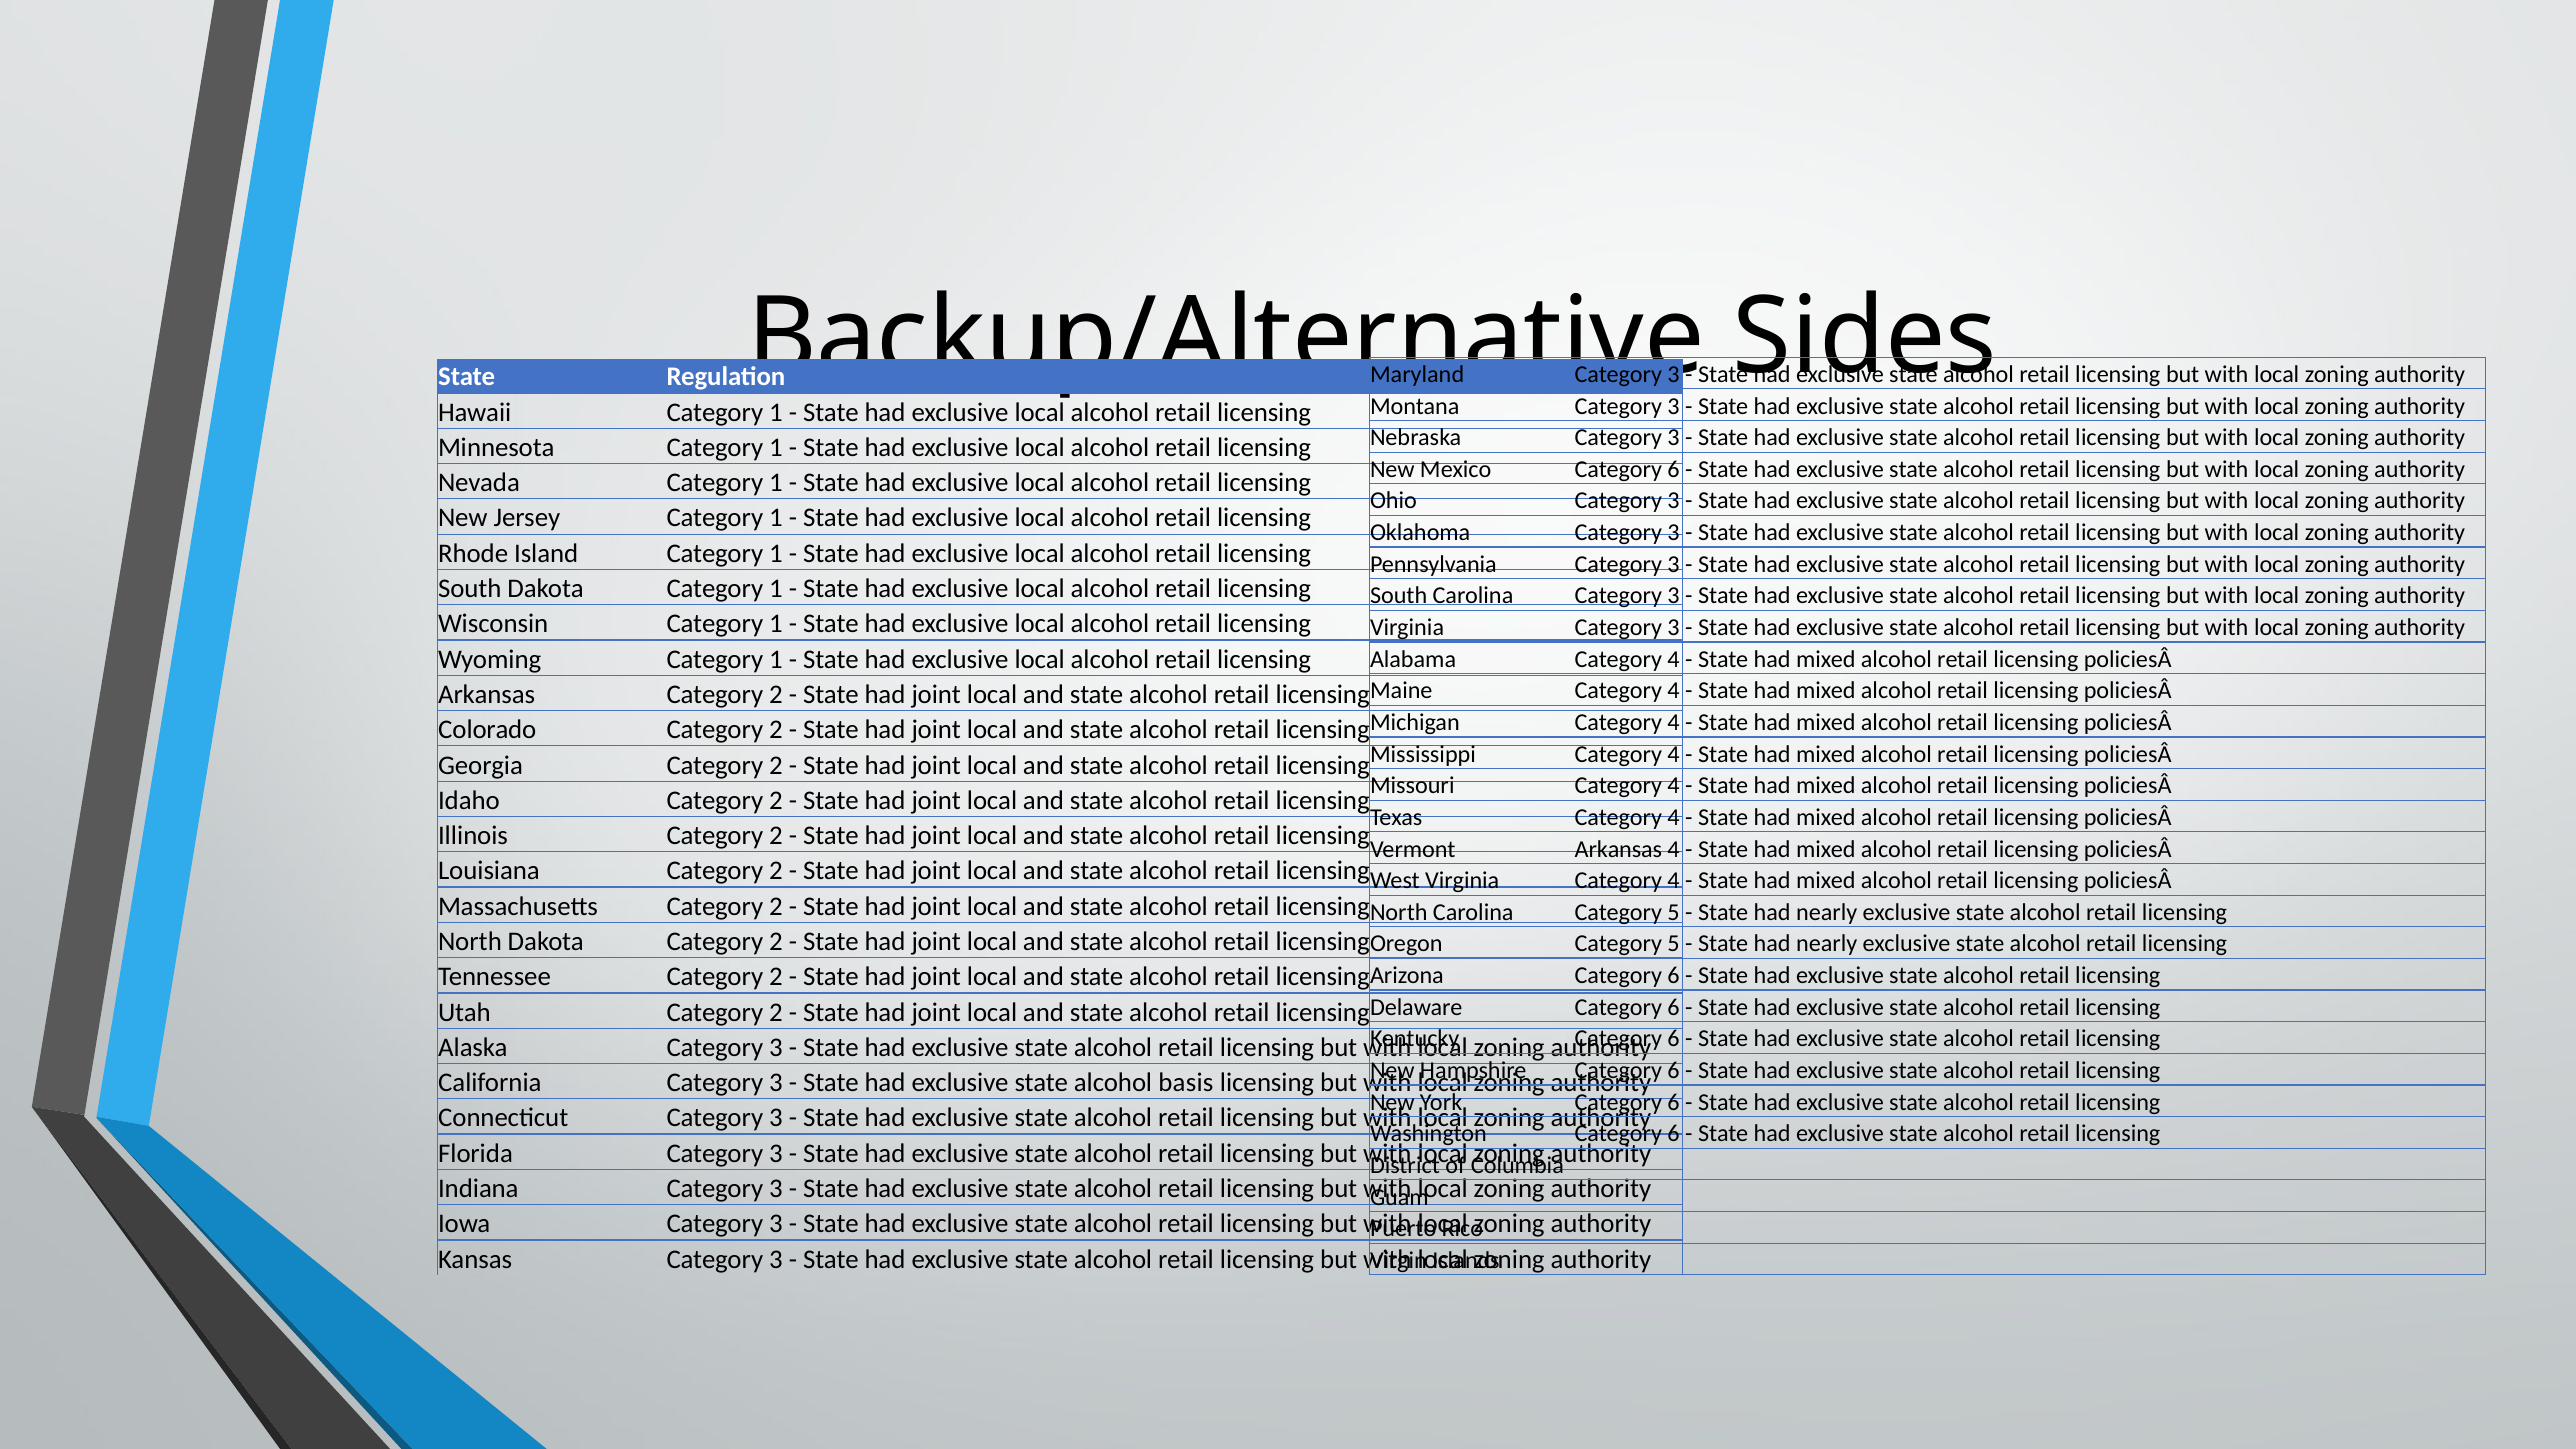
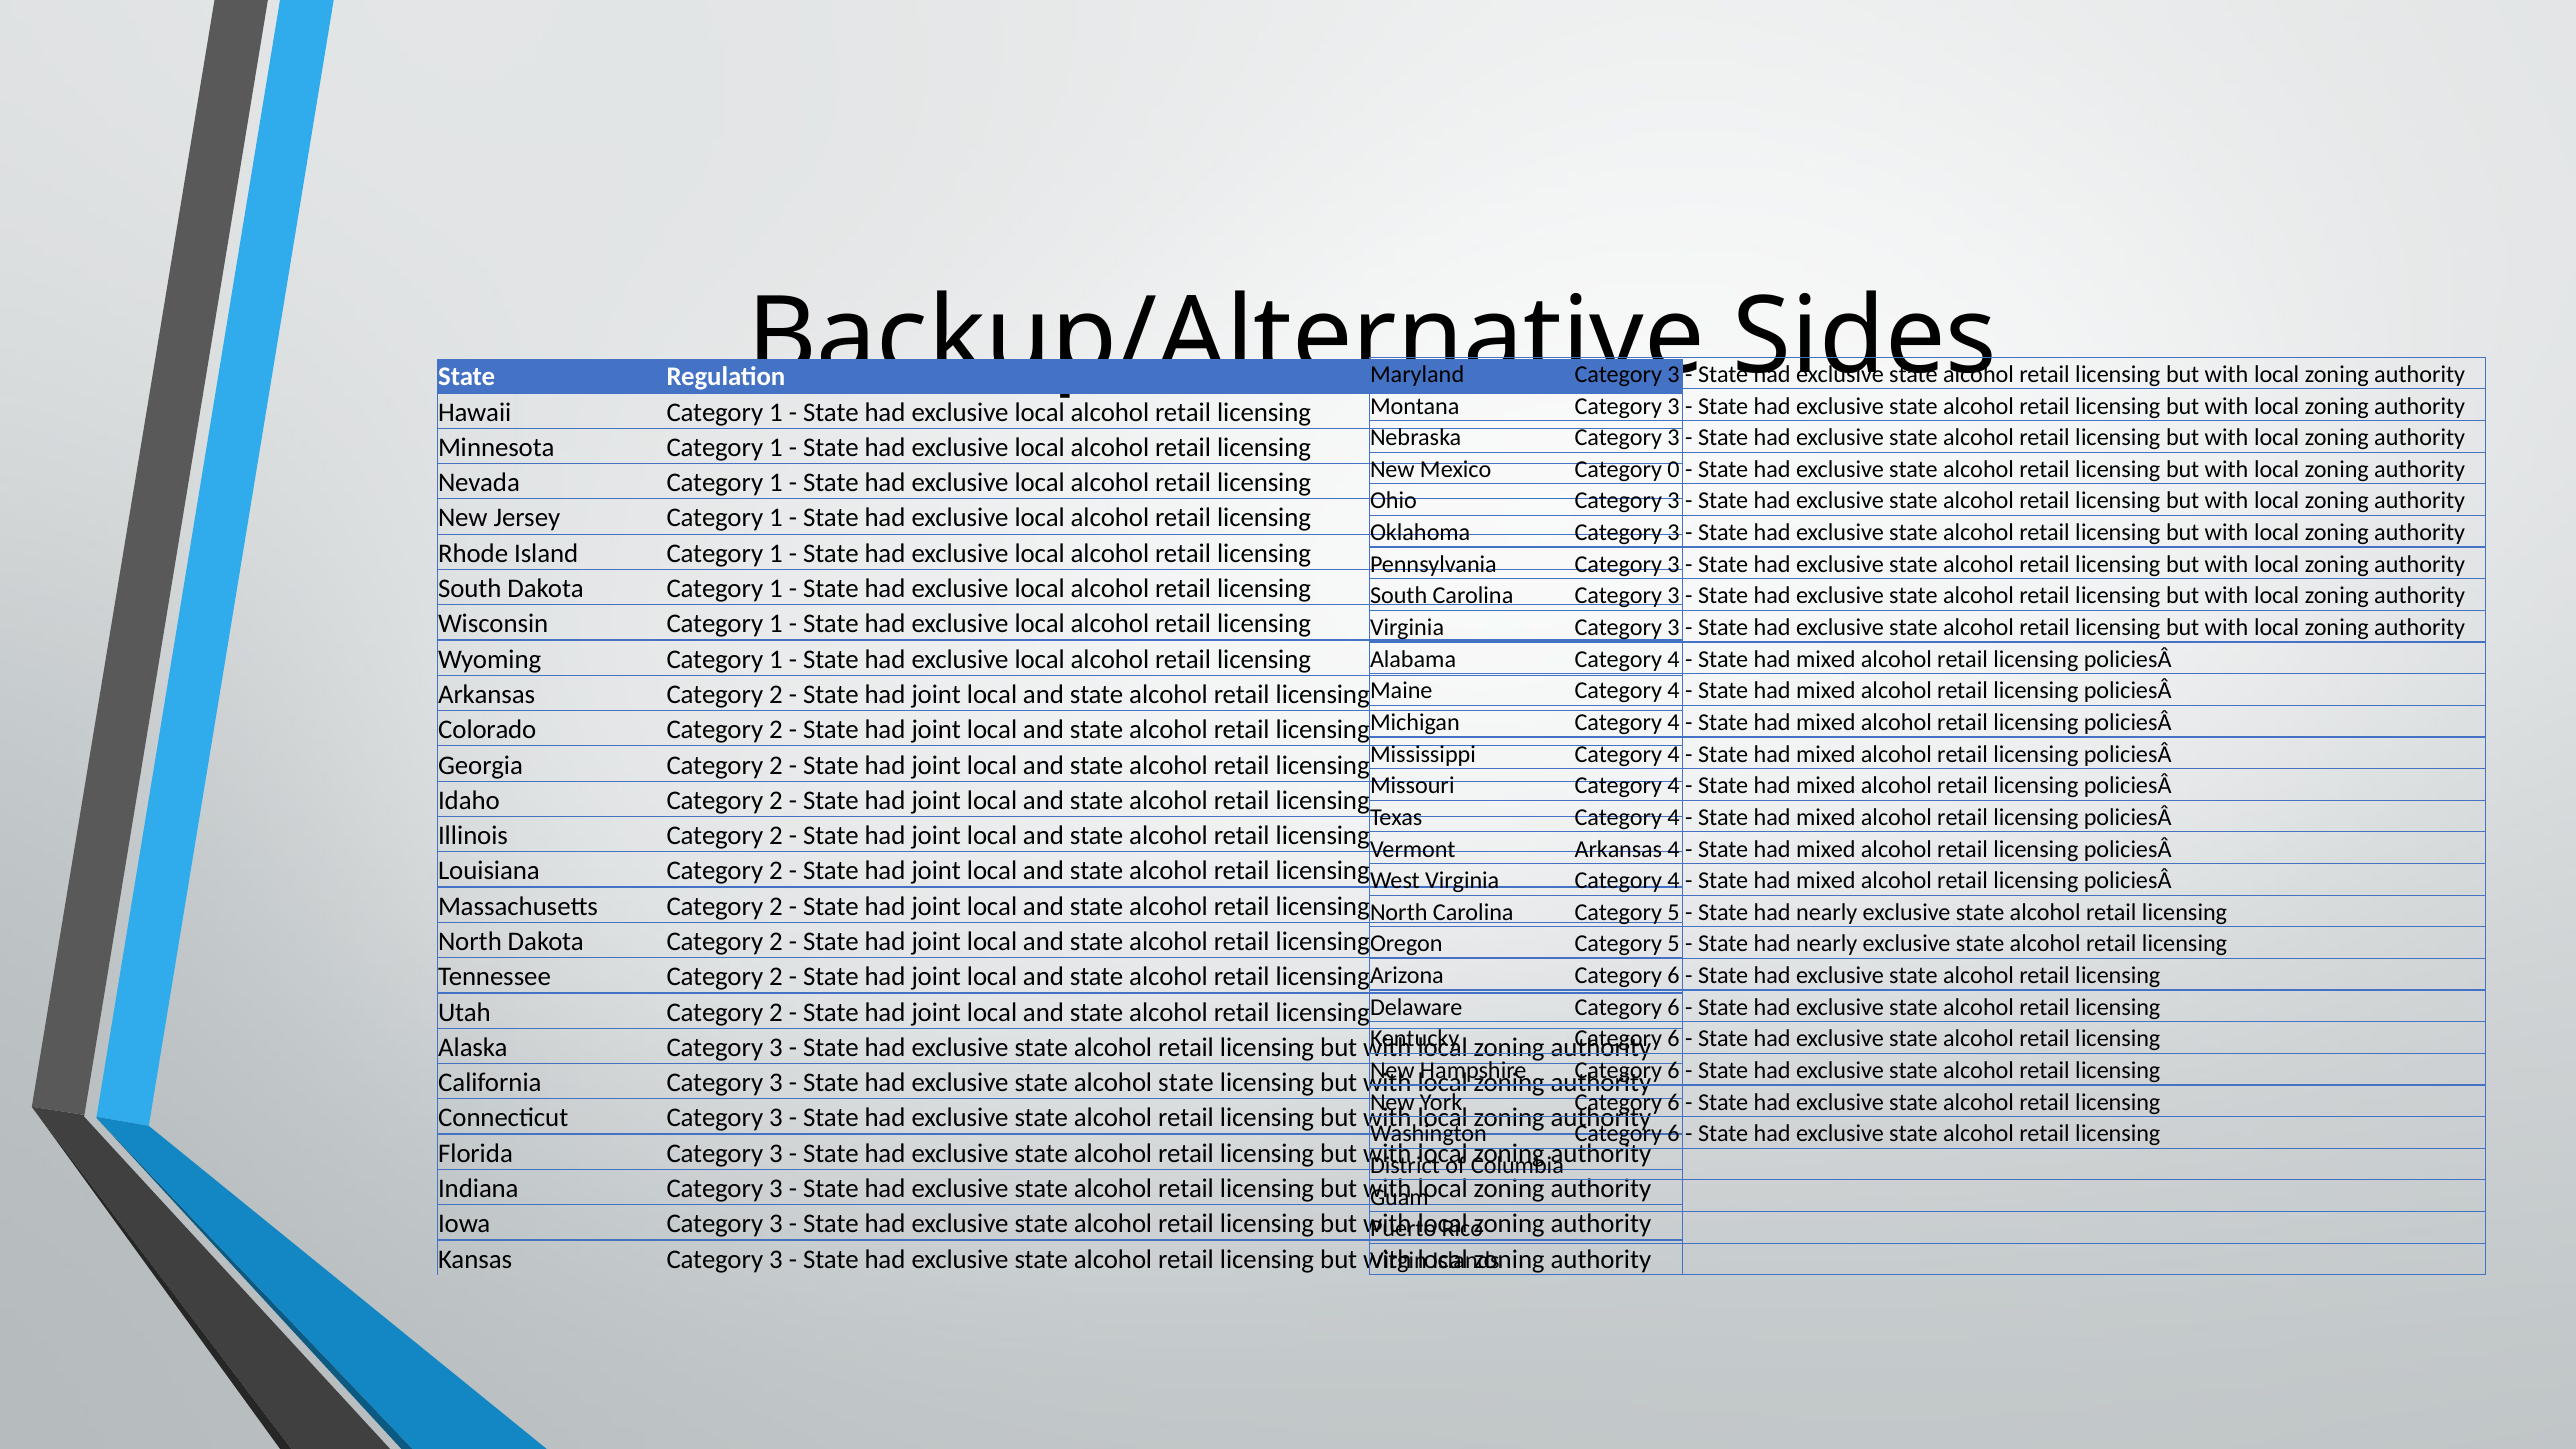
Mexico Category 6: 6 -> 0
alcohol basis: basis -> state
